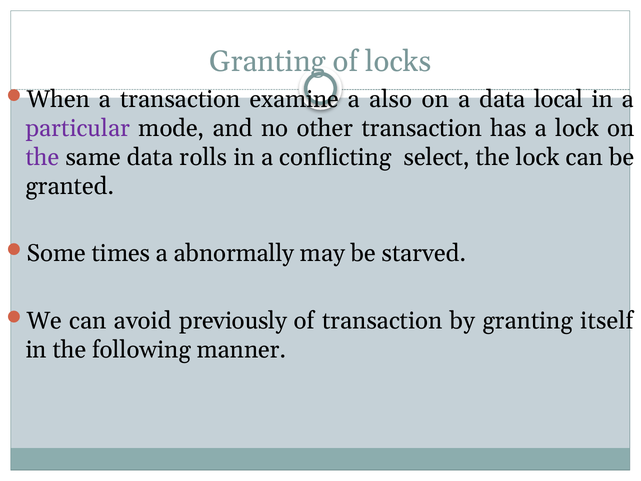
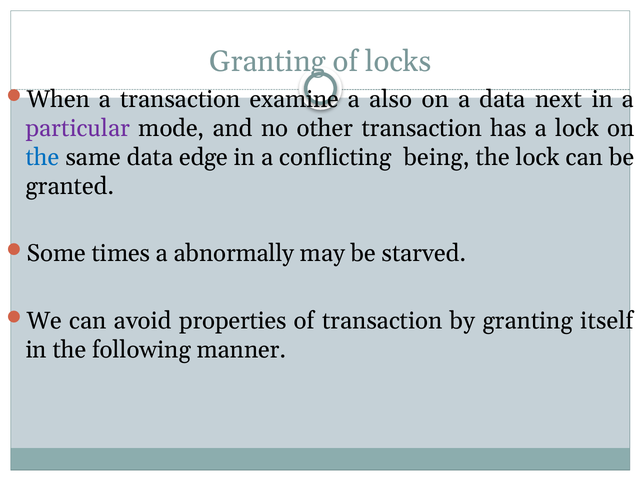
local: local -> next
the at (42, 157) colour: purple -> blue
rolls: rolls -> edge
select: select -> being
previously: previously -> properties
